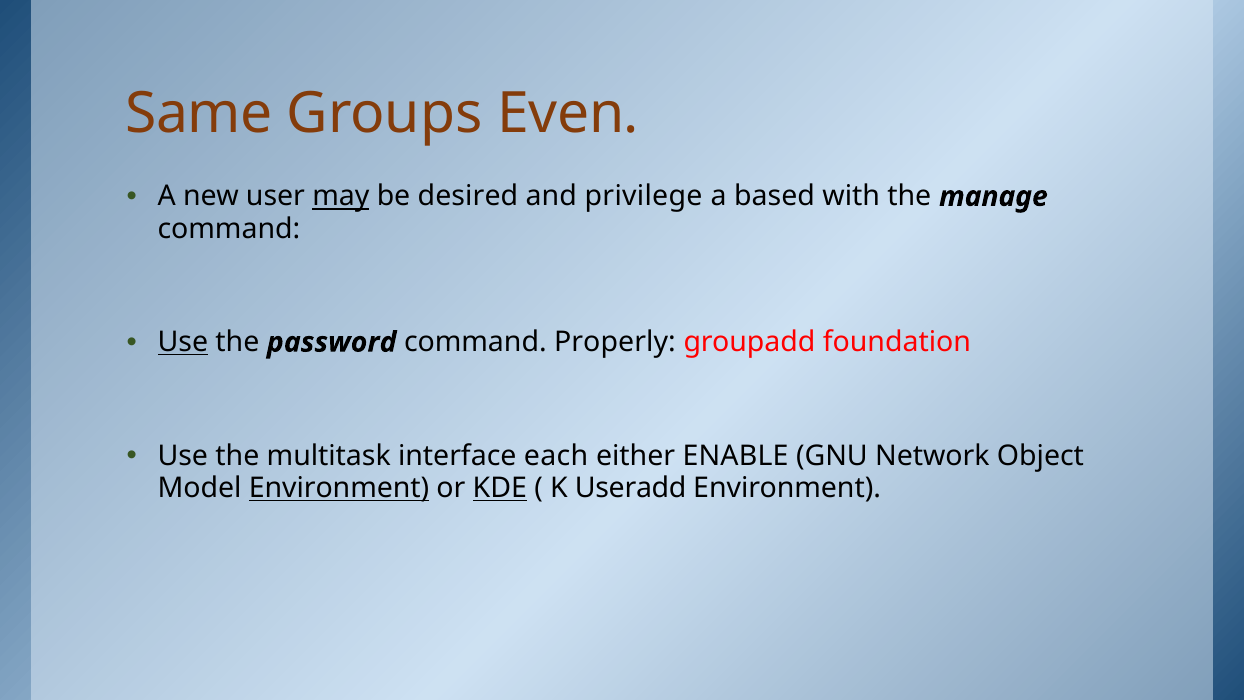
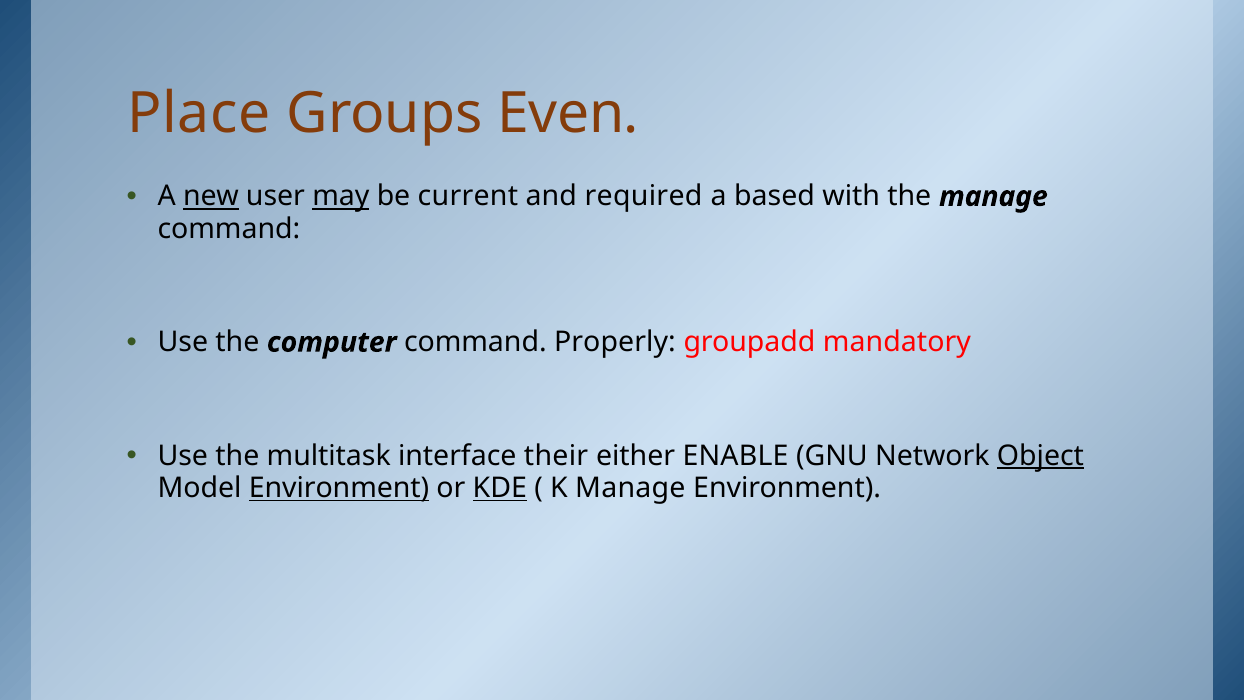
Same: Same -> Place
new underline: none -> present
desired: desired -> current
privilege: privilege -> required
Use at (183, 342) underline: present -> none
password: password -> computer
foundation: foundation -> mandatory
each: each -> their
Object underline: none -> present
K Useradd: Useradd -> Manage
